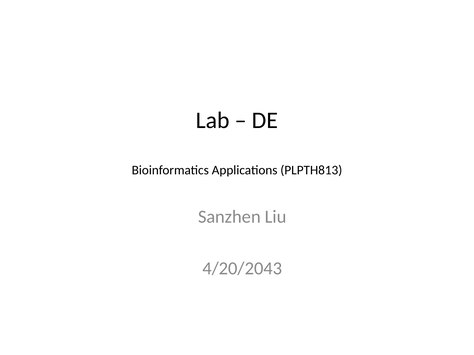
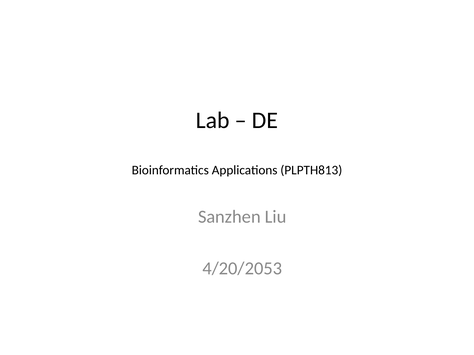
4/20/2043: 4/20/2043 -> 4/20/2053
